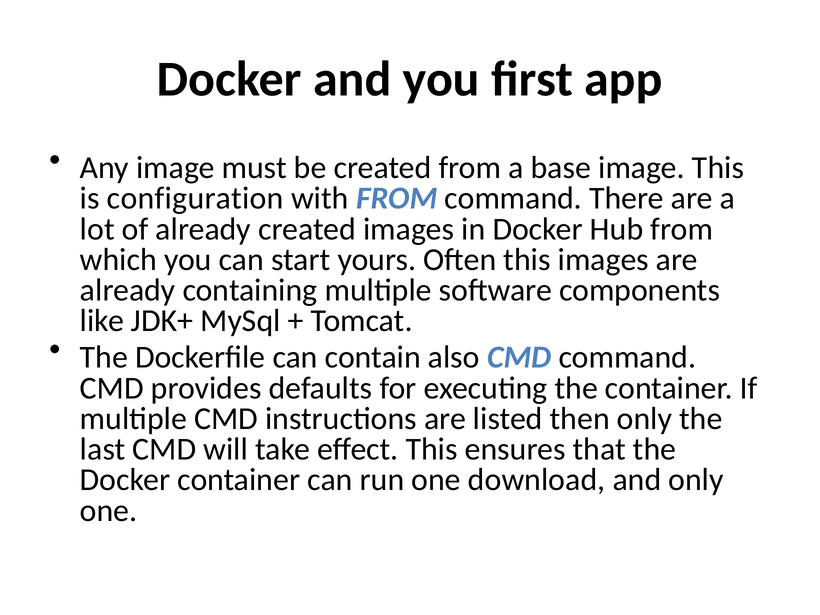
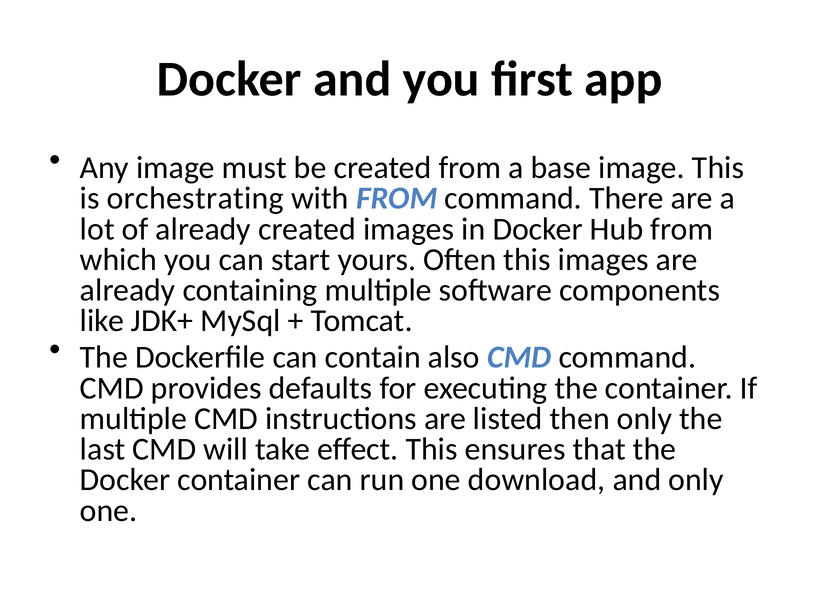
configuration: configuration -> orchestrating
